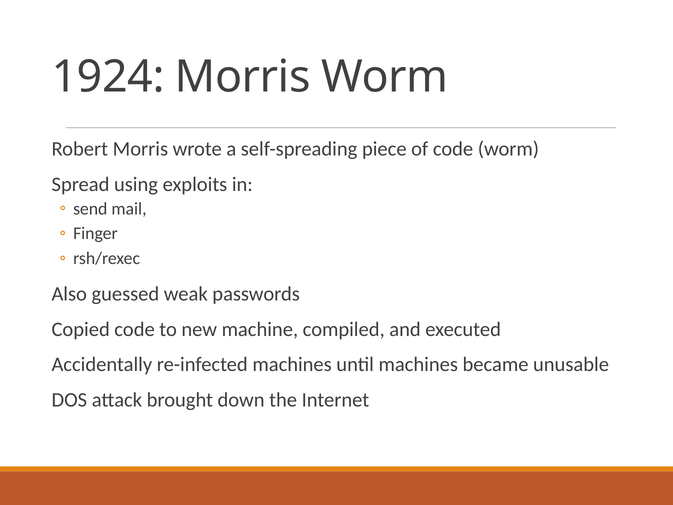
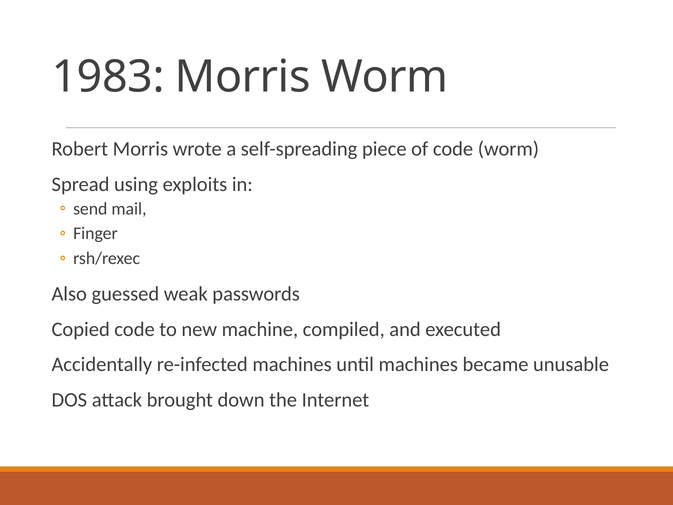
1924: 1924 -> 1983
